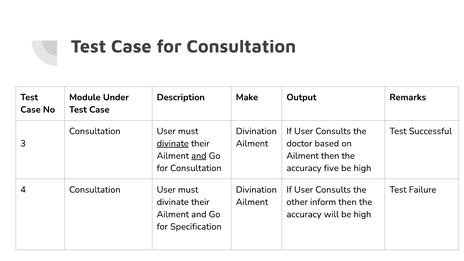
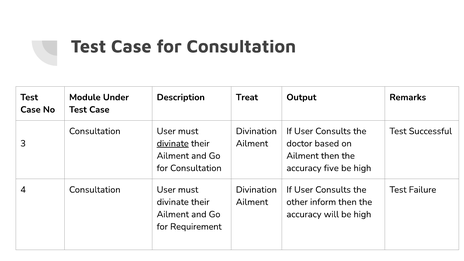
Make: Make -> Treat
and at (199, 156) underline: present -> none
Specification: Specification -> Requirement
